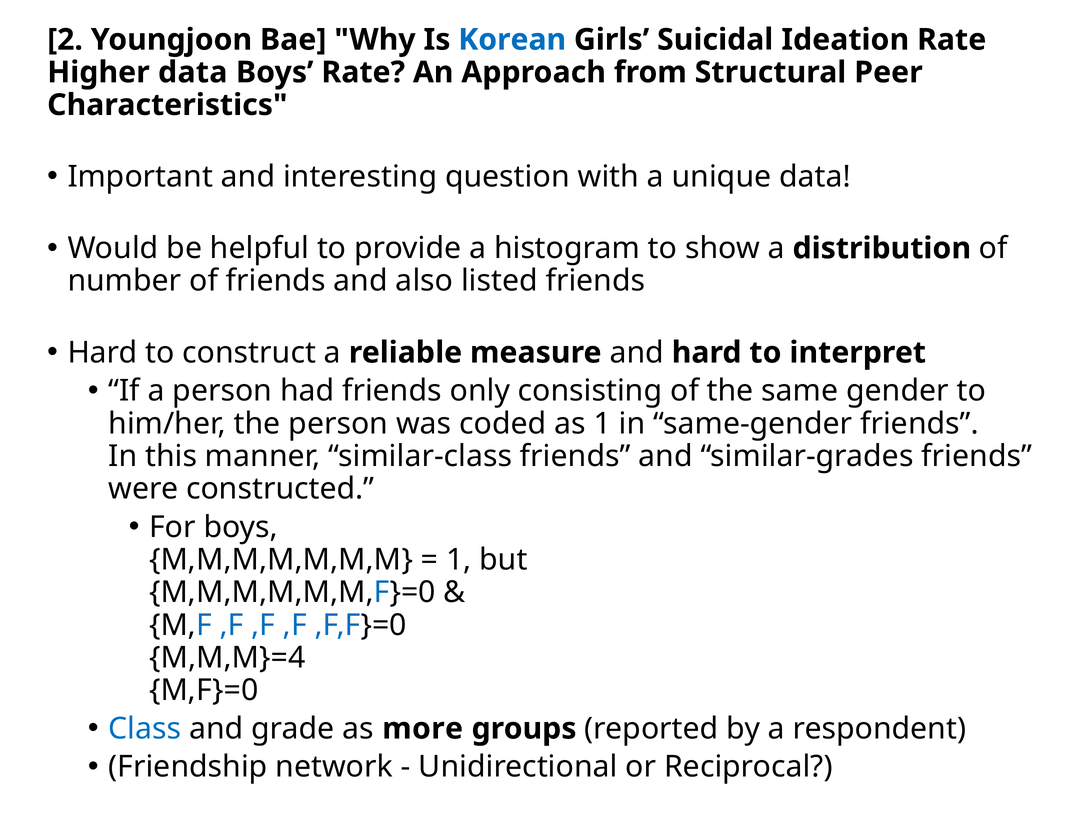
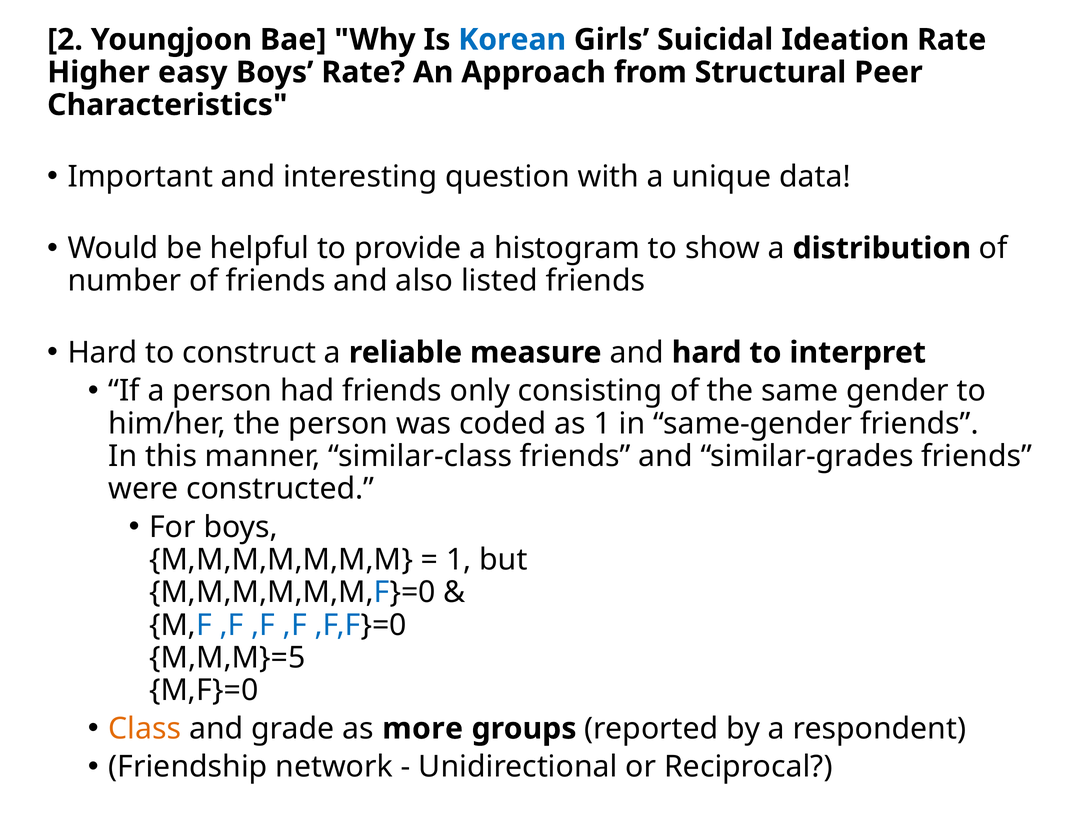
Higher data: data -> easy
M,M,M}=4: M,M,M}=4 -> M,M,M}=5
Class colour: blue -> orange
